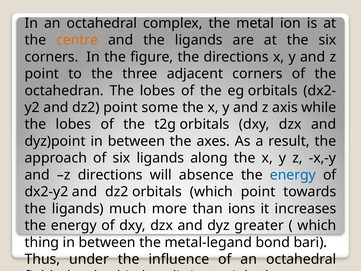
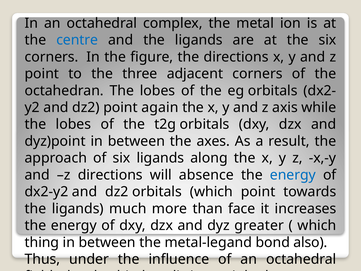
centre at (77, 40) colour: orange -> blue
some: some -> again
ions: ions -> face
bond bari: bari -> also
